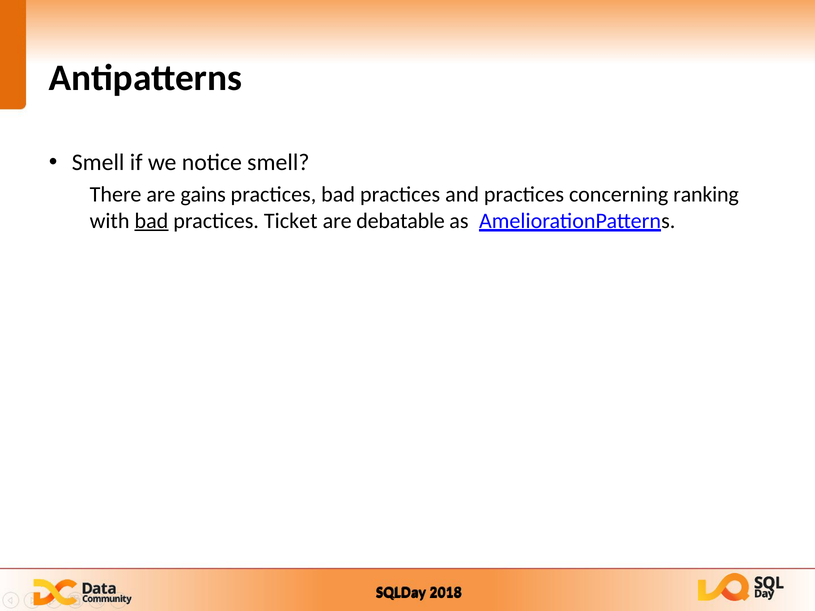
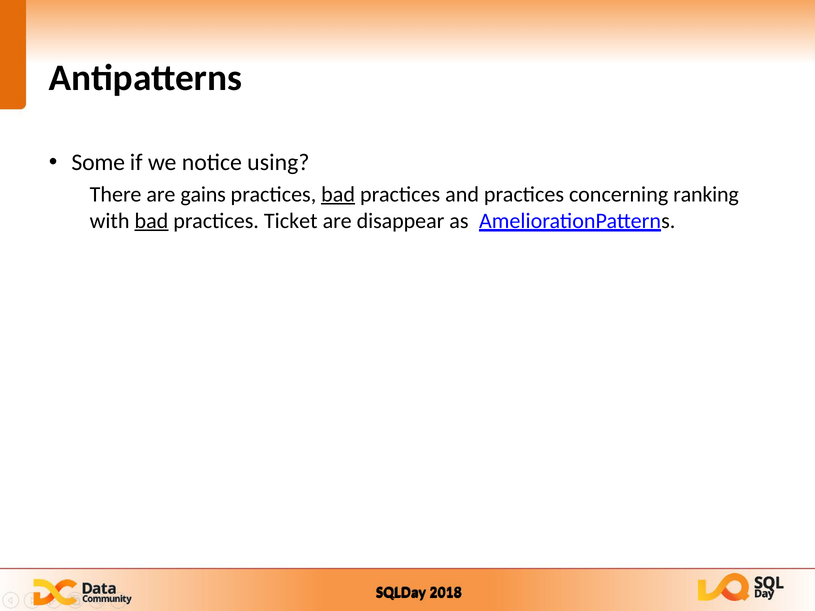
Smell at (98, 163): Smell -> Some
notice smell: smell -> using
bad at (338, 194) underline: none -> present
debatable: debatable -> disappear
